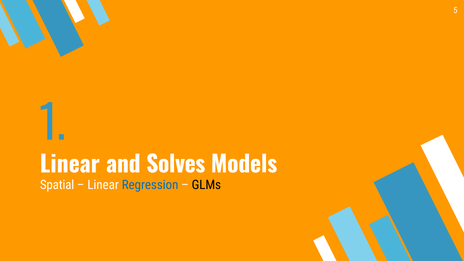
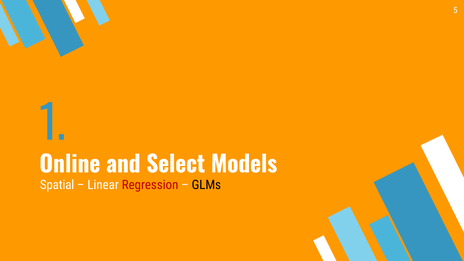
Linear at (70, 165): Linear -> Online
Solves: Solves -> Select
Regression colour: blue -> red
